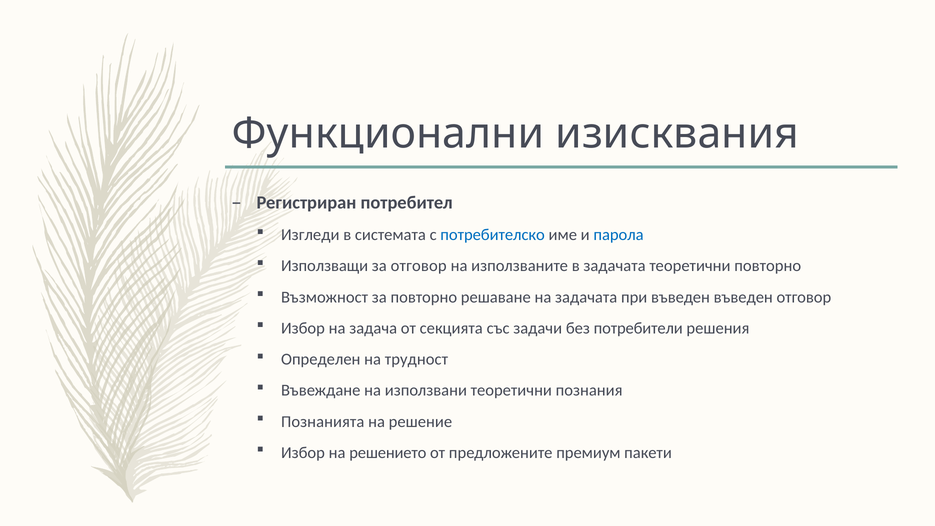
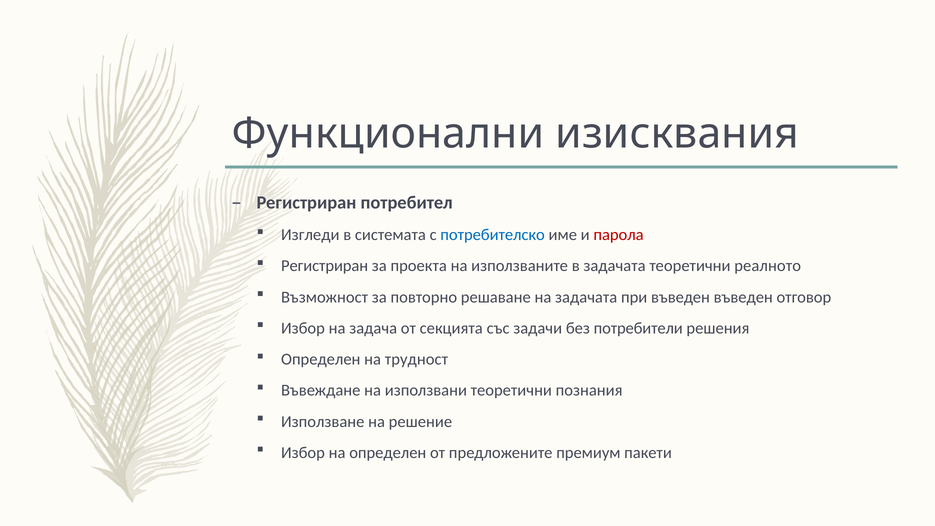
парола colour: blue -> red
Използващи at (325, 266): Използващи -> Регистриран
за отговор: отговор -> проекта
теоретични повторно: повторно -> реалното
Познанията: Познанията -> Използване
на решението: решението -> определен
